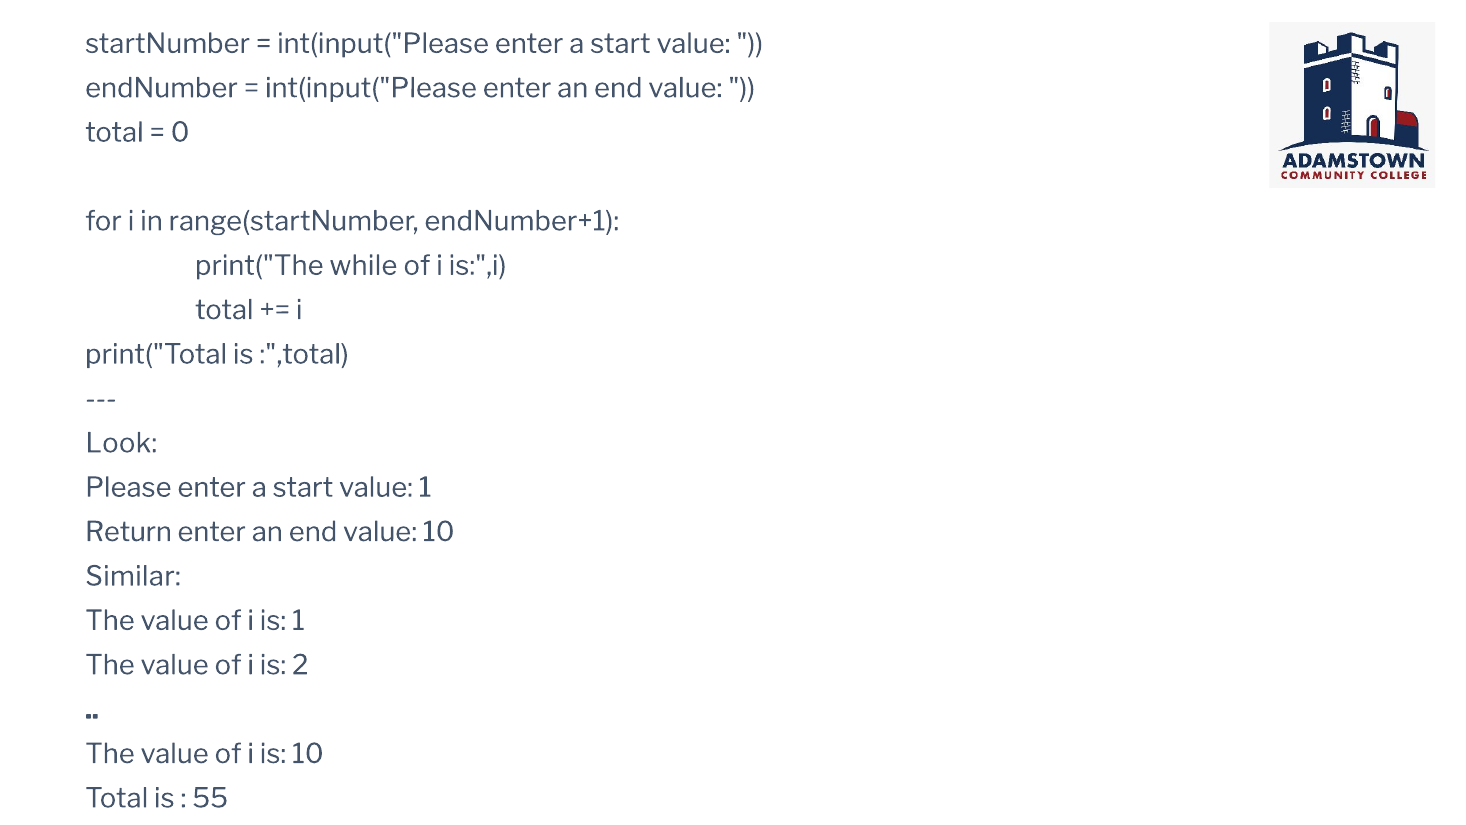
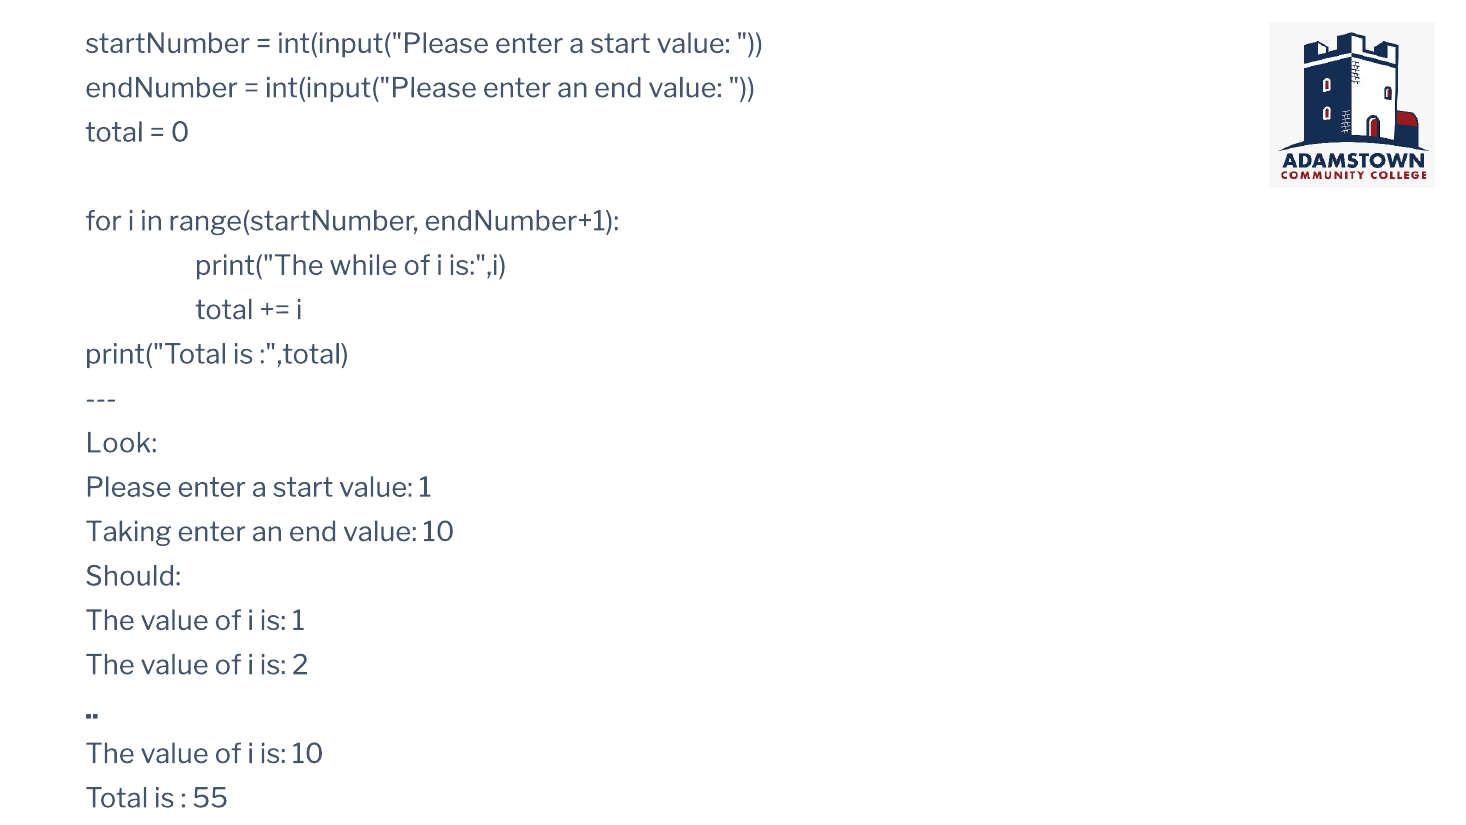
Return: Return -> Taking
Similar: Similar -> Should
